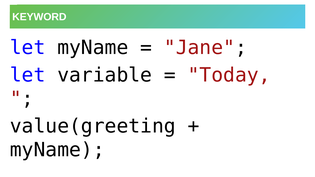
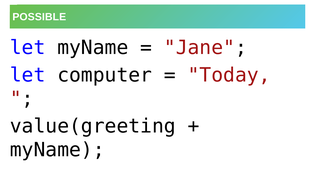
KEYWORD: KEYWORD -> POSSIBLE
variable: variable -> computer
